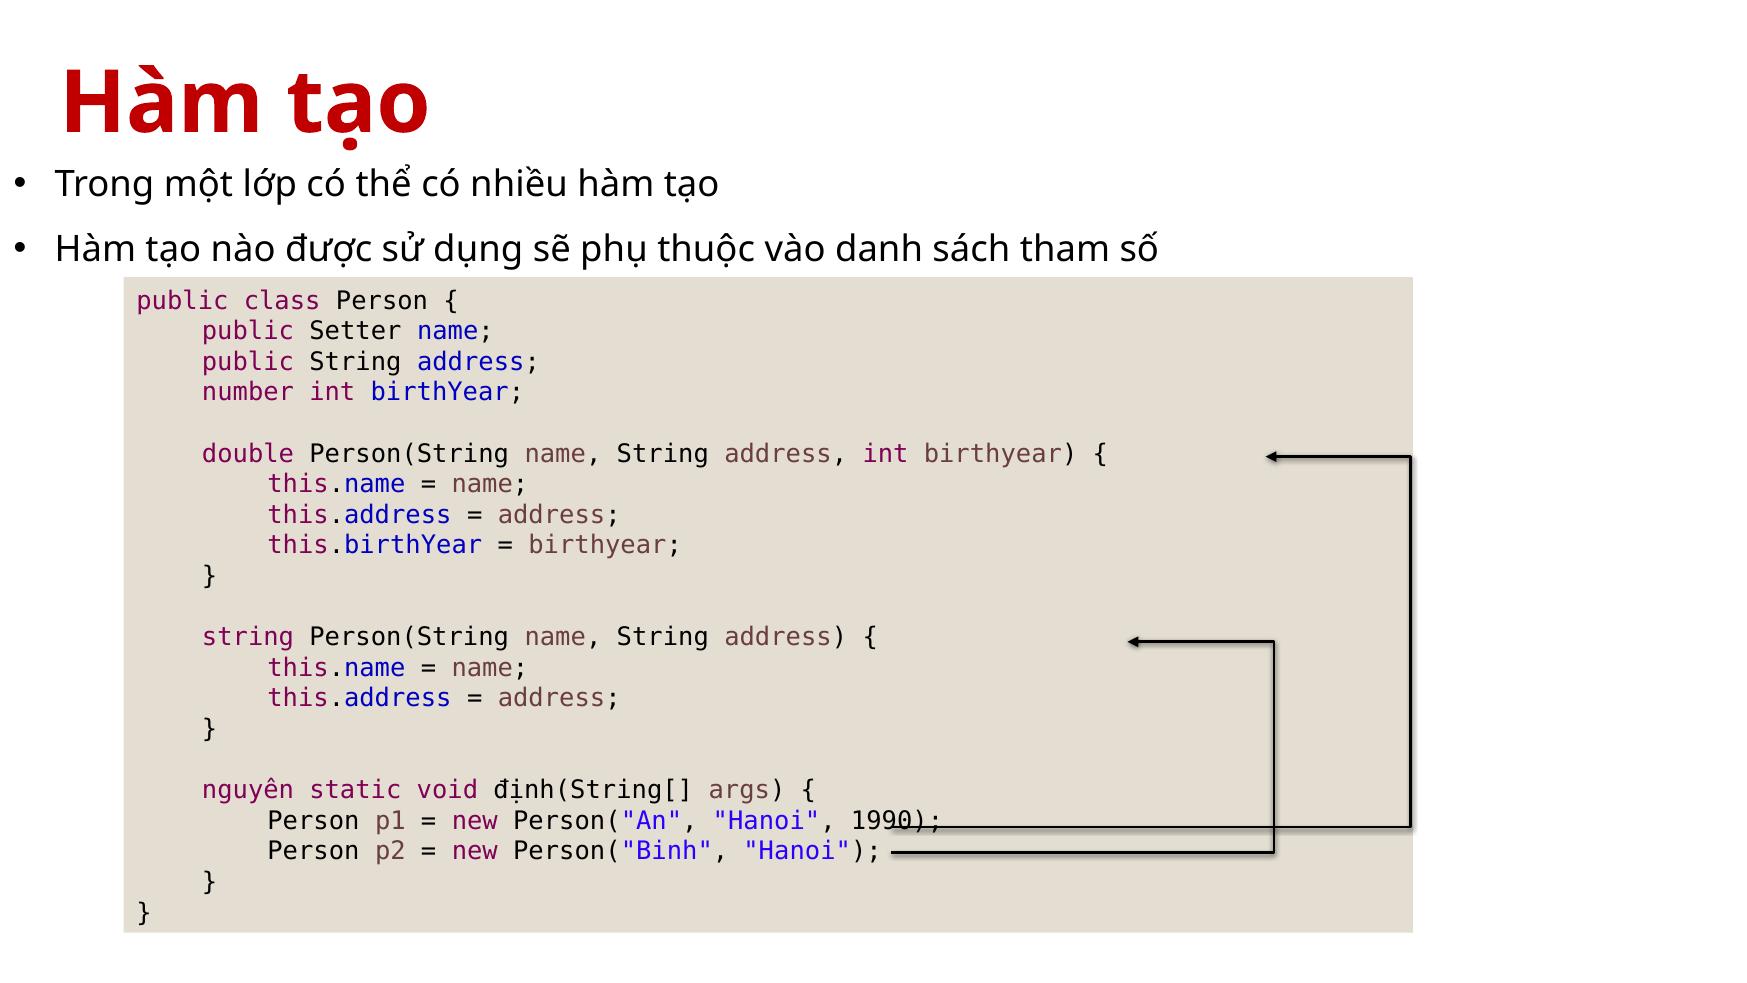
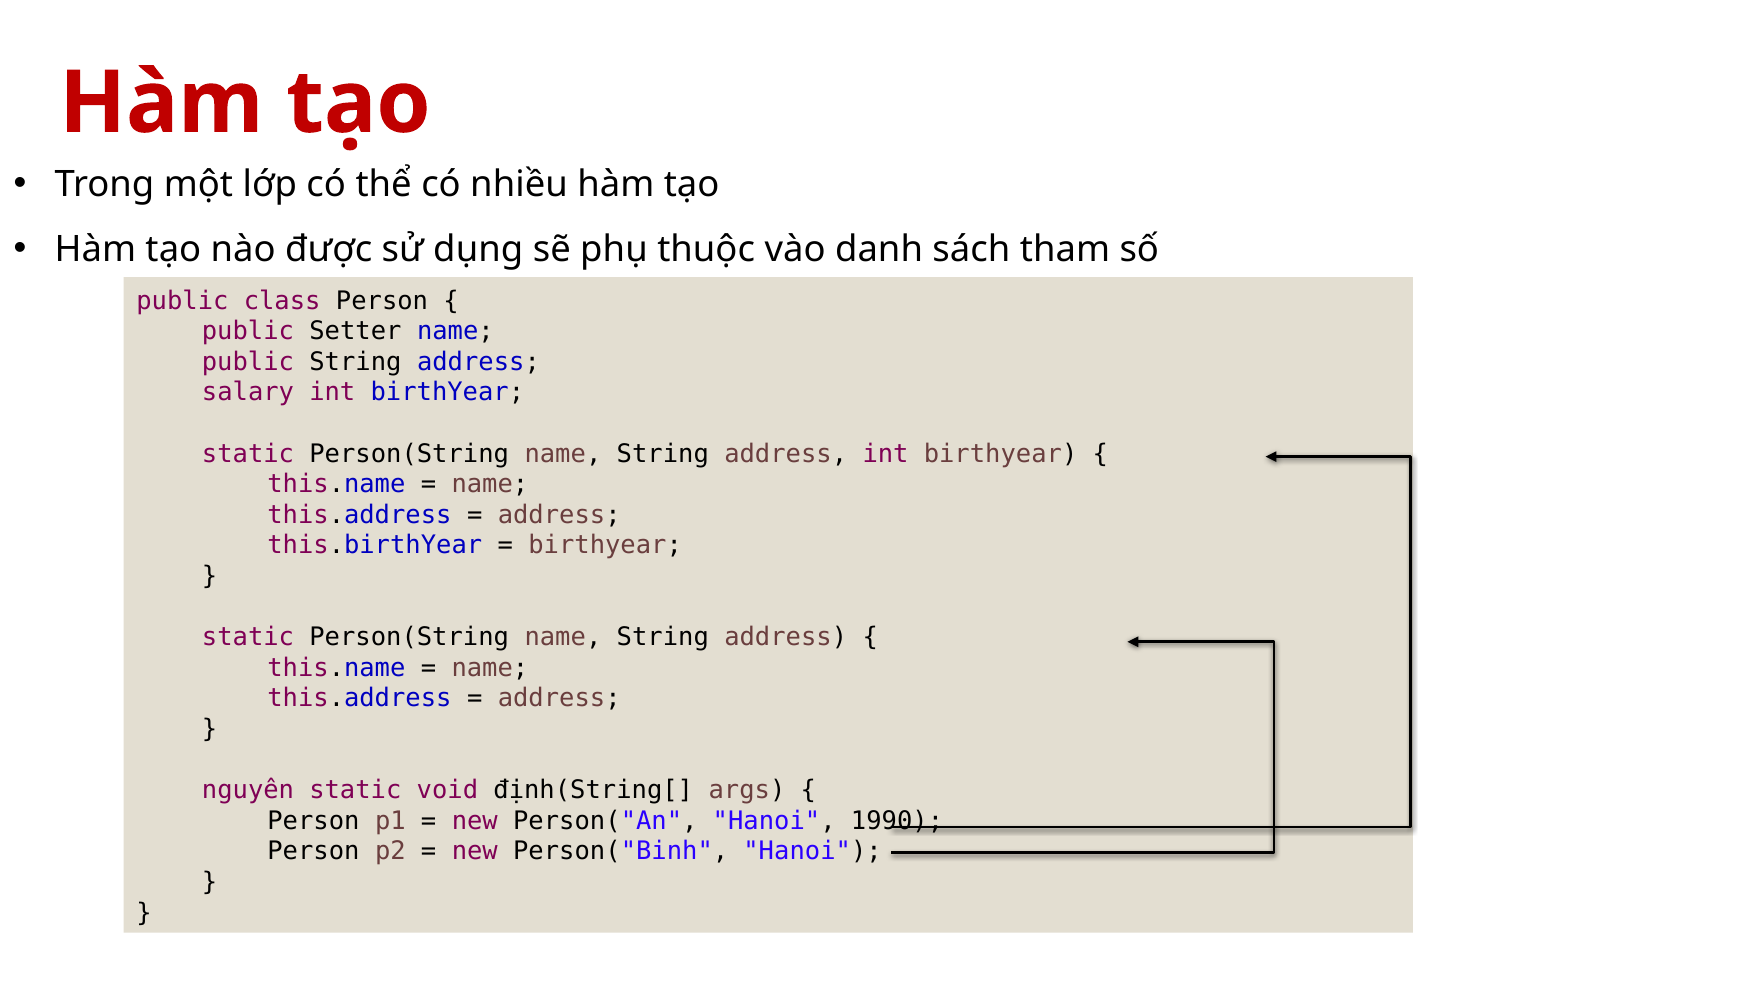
number: number -> salary
double at (248, 453): double -> static
string at (248, 637): string -> static
